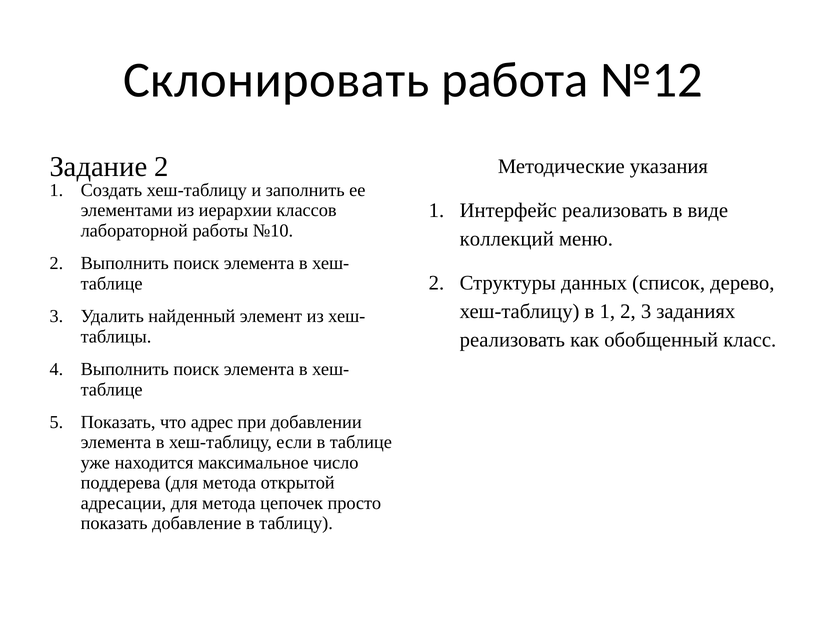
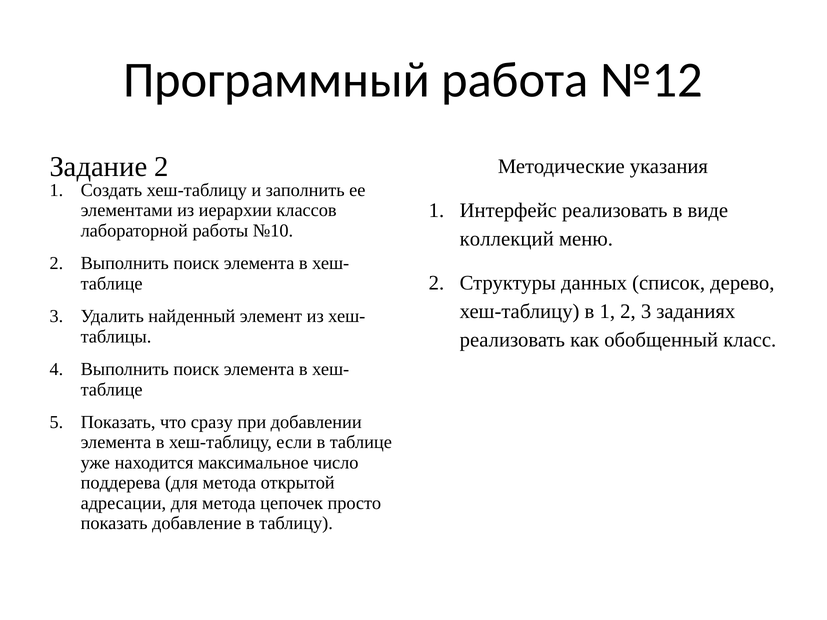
Склонировать: Склонировать -> Программный
адрес: адрес -> сразу
